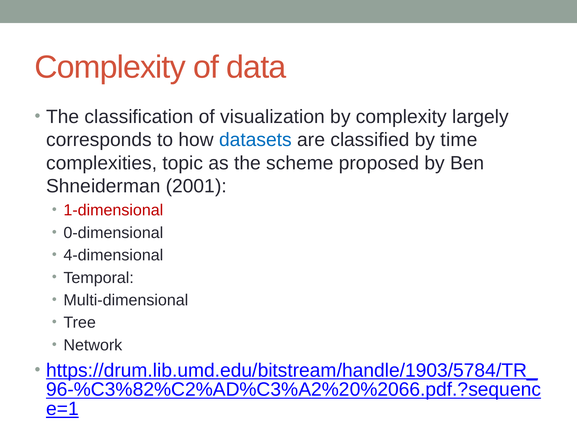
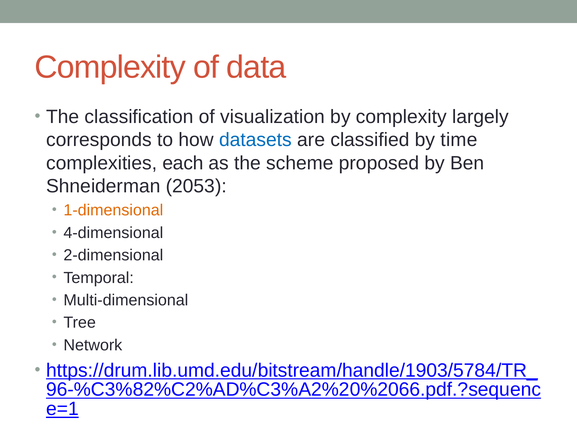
topic: topic -> each
2001: 2001 -> 2053
1-dimensional colour: red -> orange
0-dimensional: 0-dimensional -> 4-dimensional
4-dimensional: 4-dimensional -> 2-dimensional
